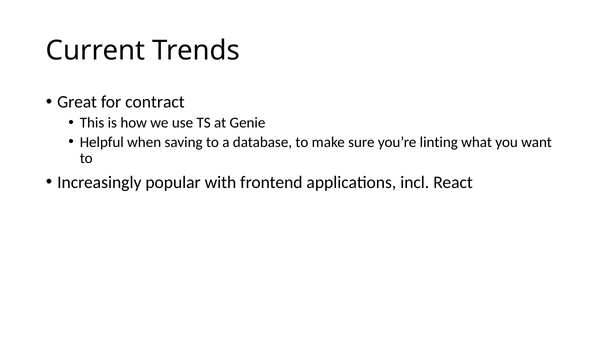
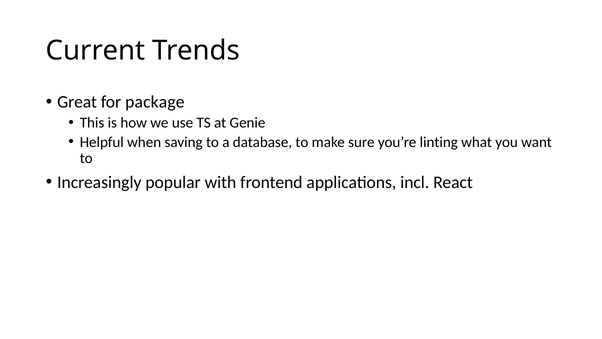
contract: contract -> package
